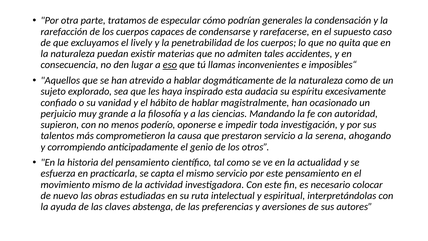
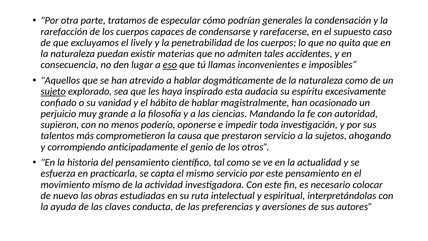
sujeto underline: none -> present
serena: serena -> sujetos
abstenga: abstenga -> conducta
